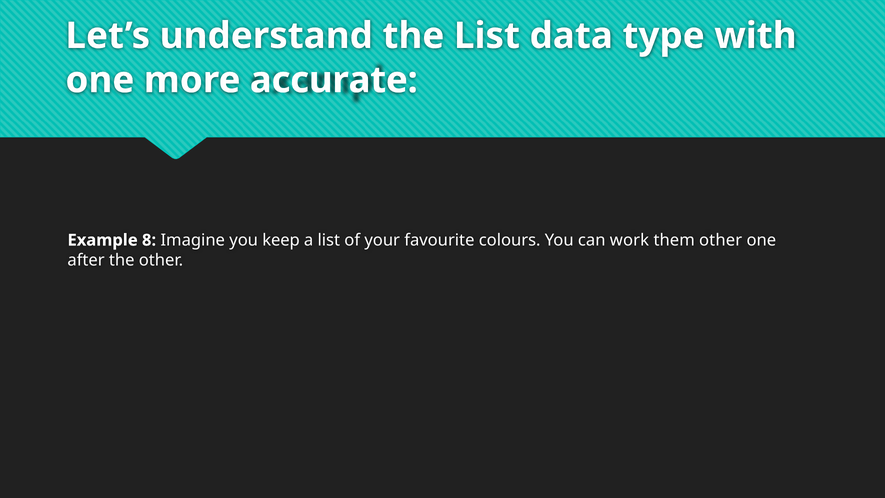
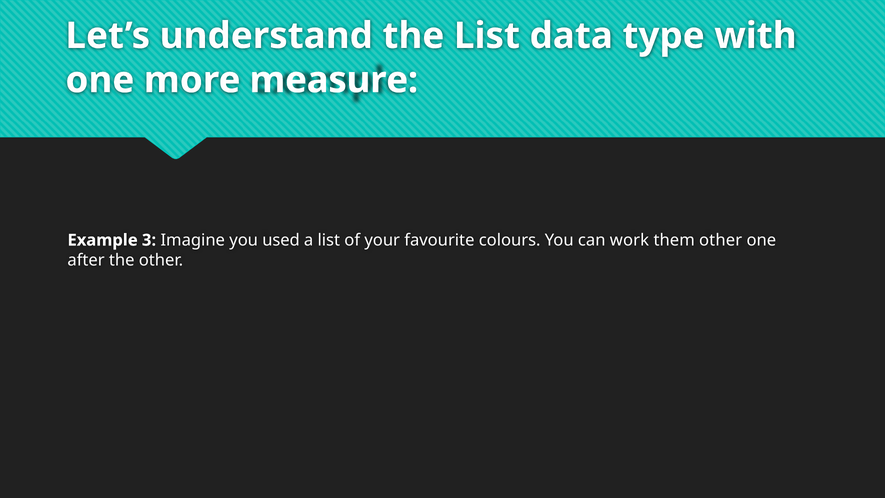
accurate: accurate -> measure
8: 8 -> 3
keep: keep -> used
